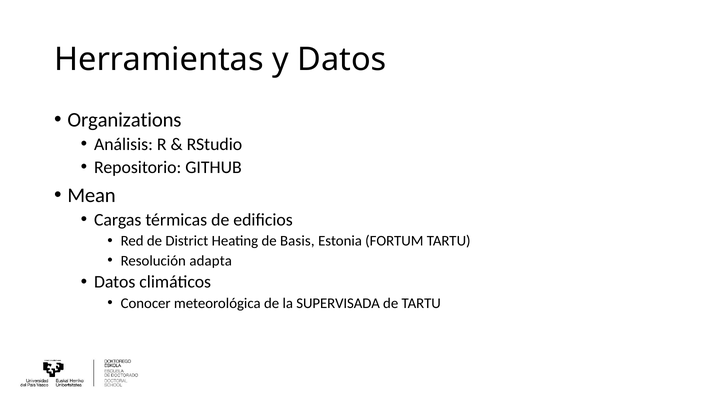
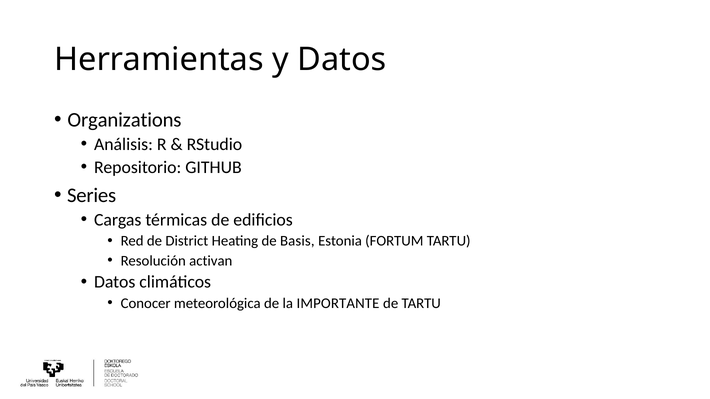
Mean: Mean -> Series
adapta: adapta -> activan
SUPERVISADA: SUPERVISADA -> IMPORTANTE
